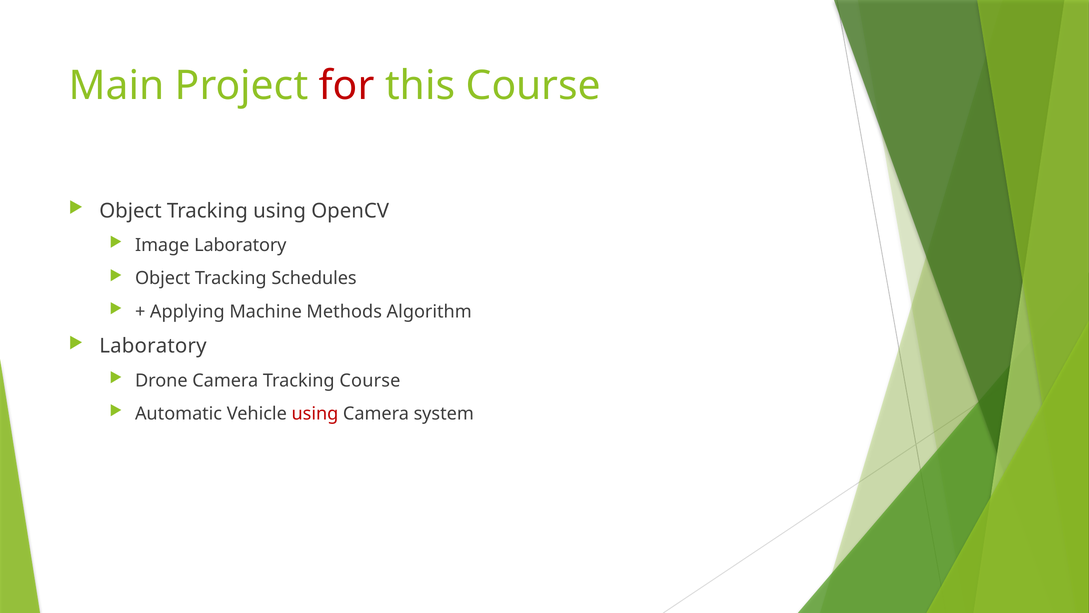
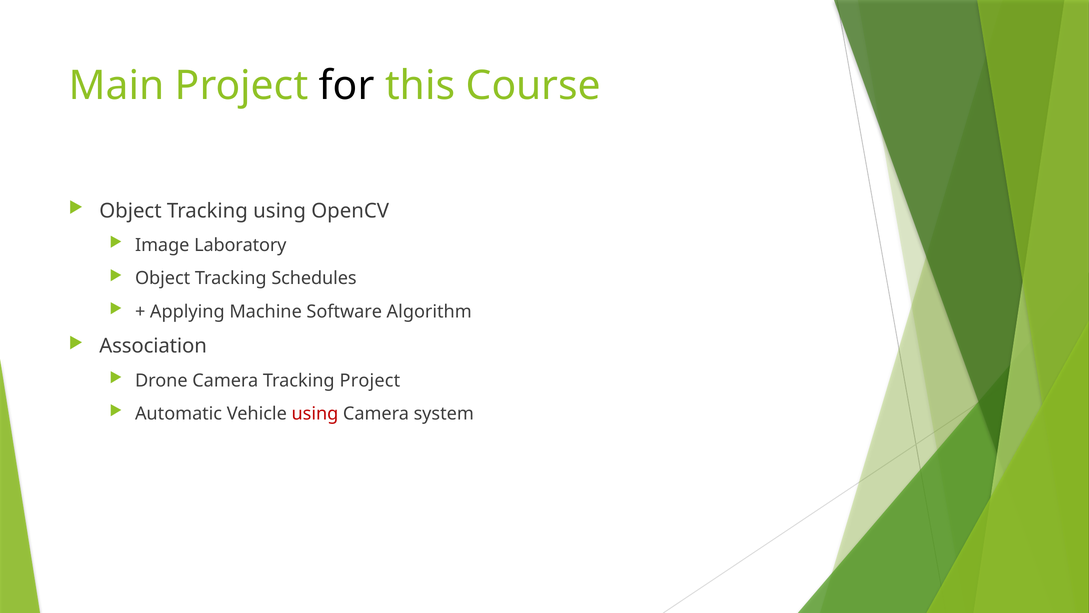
for colour: red -> black
Methods: Methods -> Software
Laboratory at (153, 346): Laboratory -> Association
Tracking Course: Course -> Project
